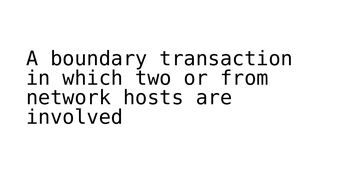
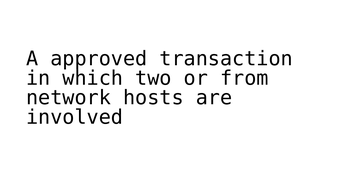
boundary: boundary -> approved
